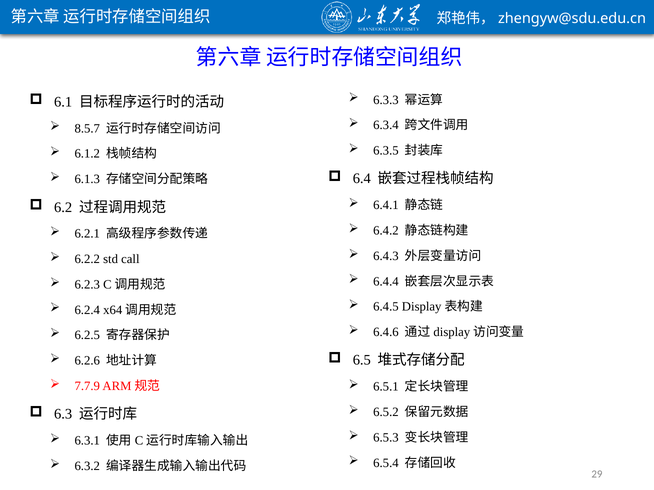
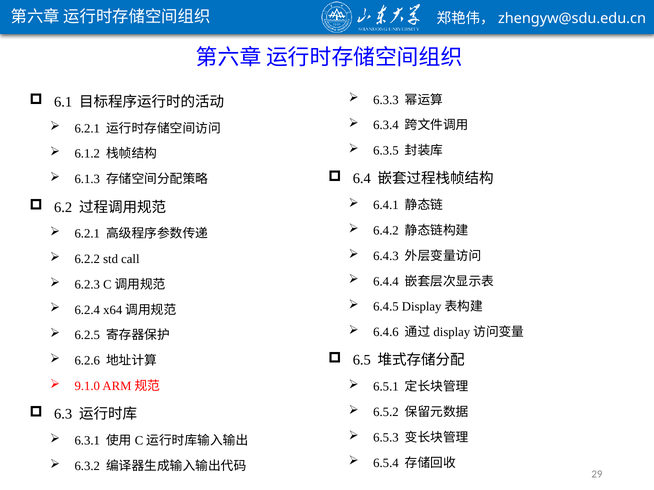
8.5.7 at (87, 128): 8.5.7 -> 6.2.1
7.7.9: 7.7.9 -> 9.1.0
